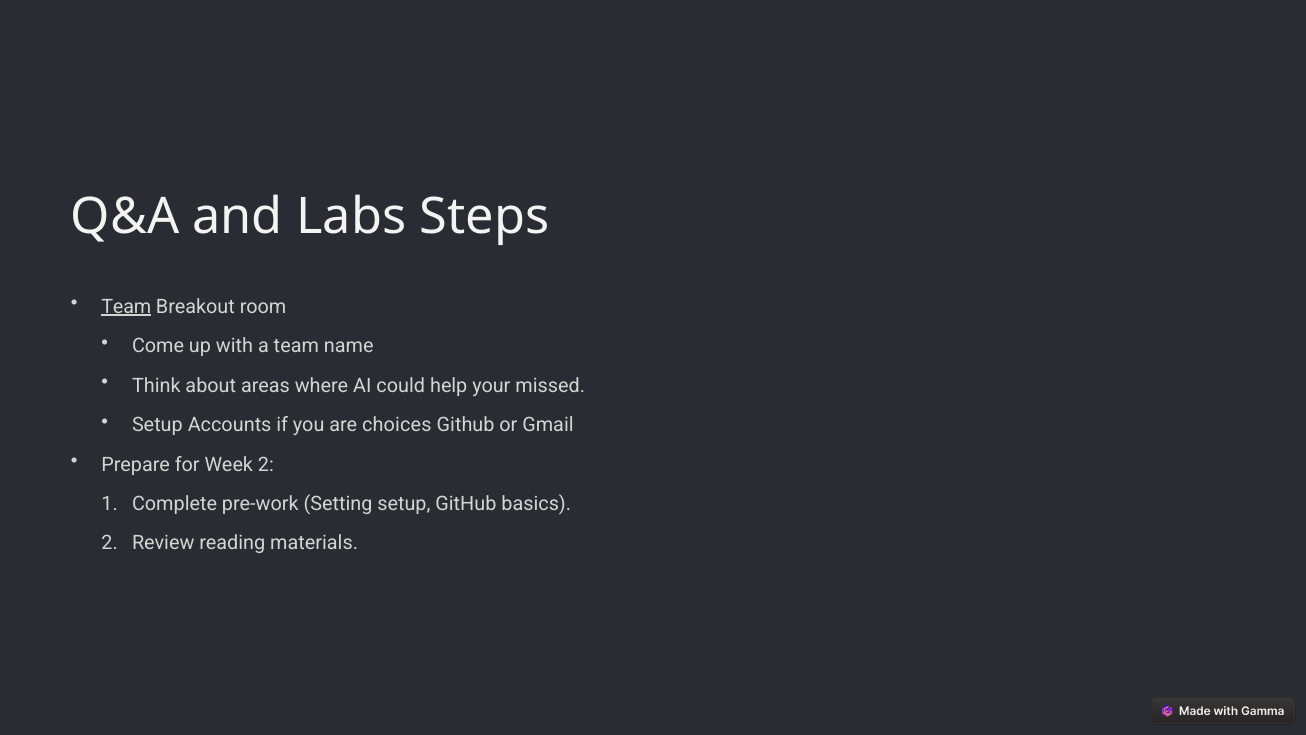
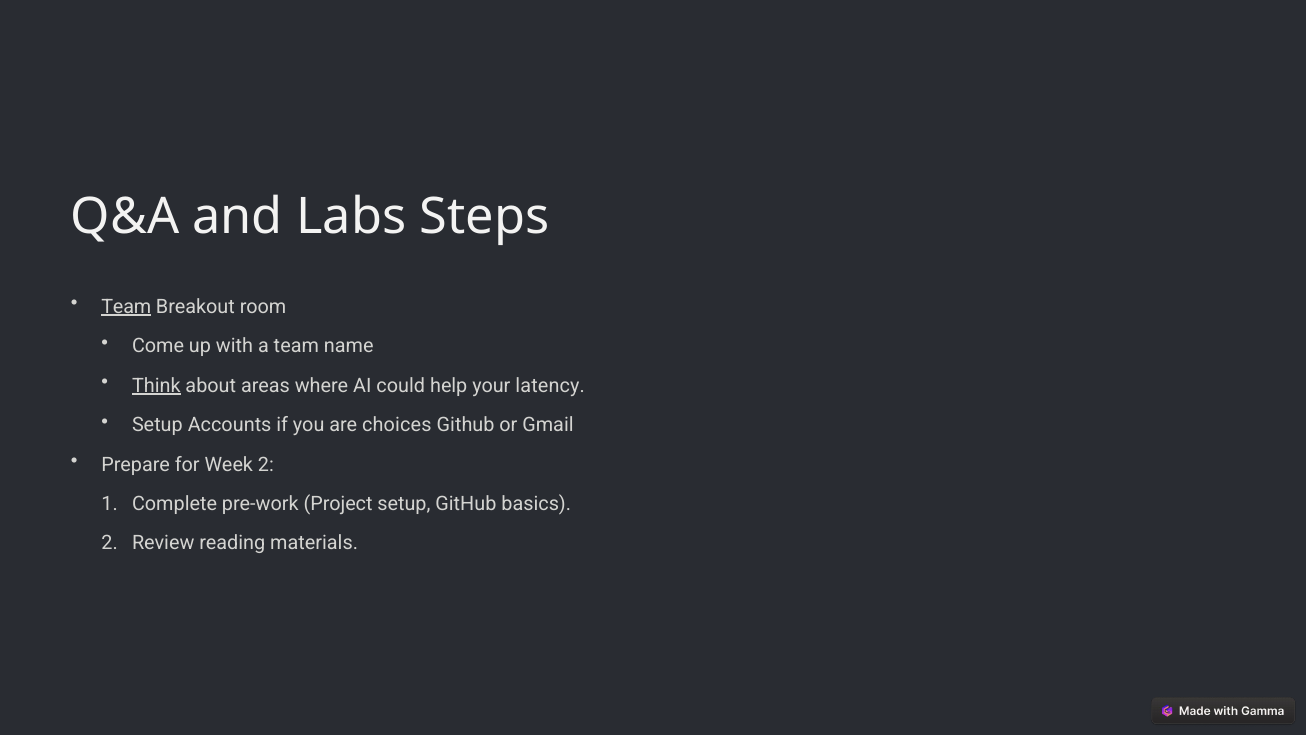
Think underline: none -> present
missed: missed -> latency
Setting: Setting -> Project
